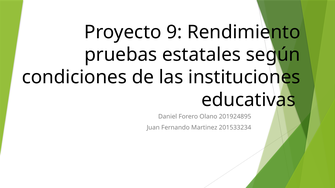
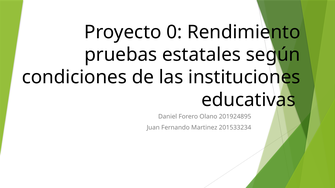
9: 9 -> 0
